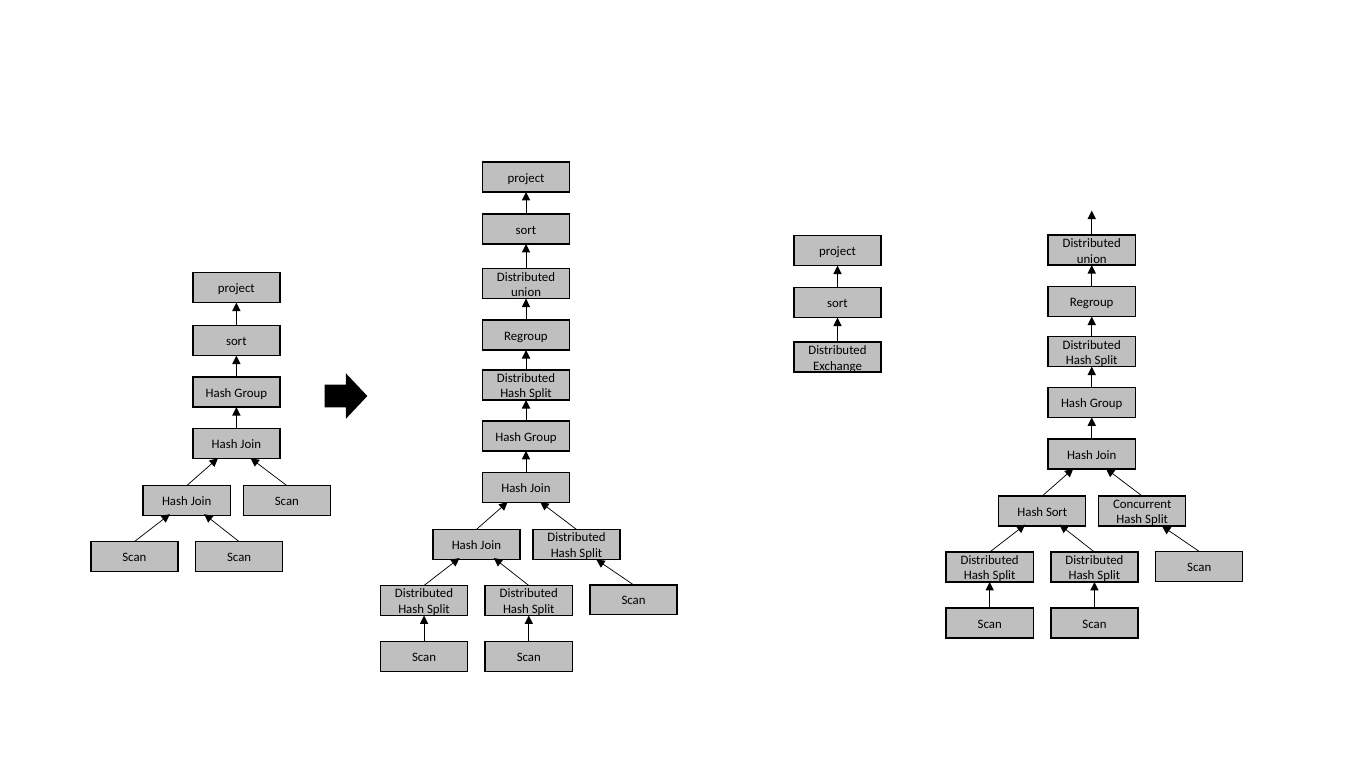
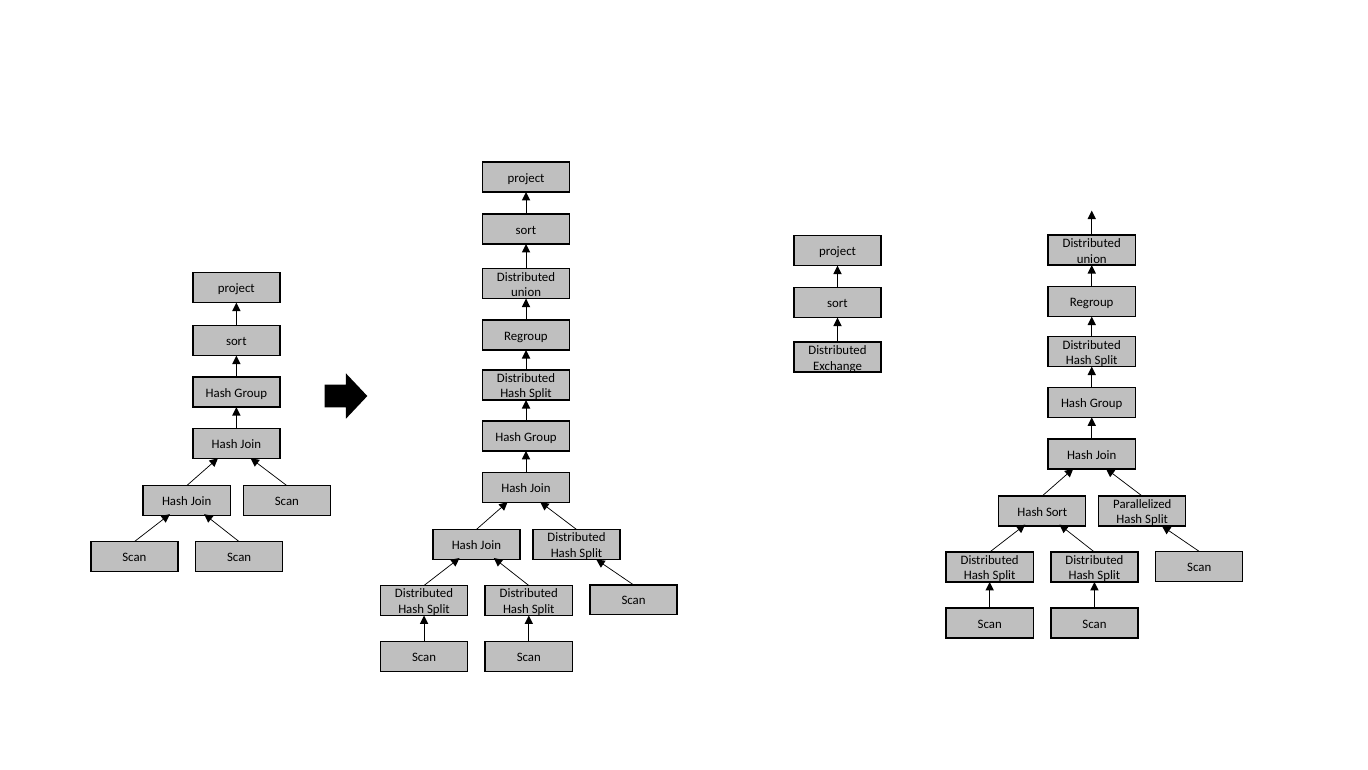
Concurrent: Concurrent -> Parallelized
